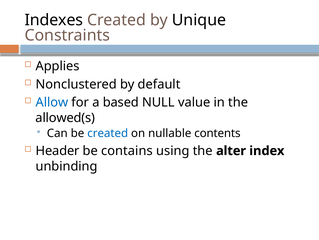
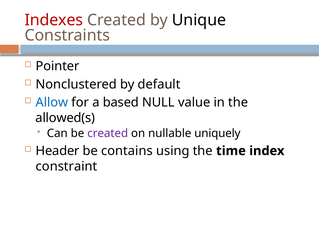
Indexes colour: black -> red
Applies: Applies -> Pointer
created at (108, 133) colour: blue -> purple
contents: contents -> uniquely
alter: alter -> time
unbinding: unbinding -> constraint
